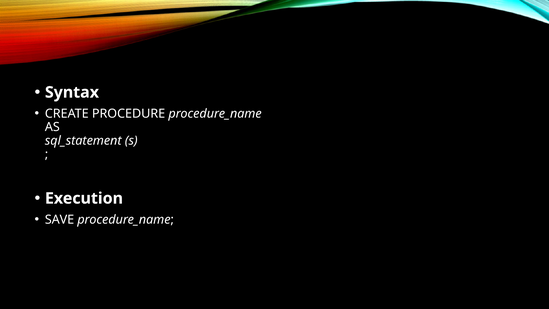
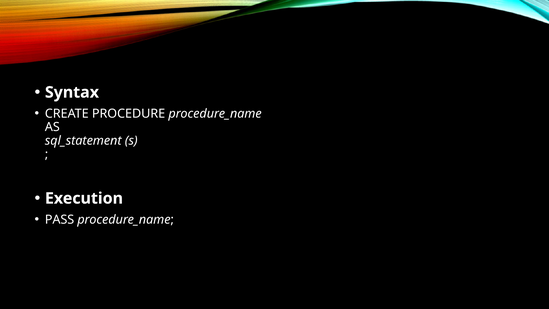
SAVE: SAVE -> PASS
